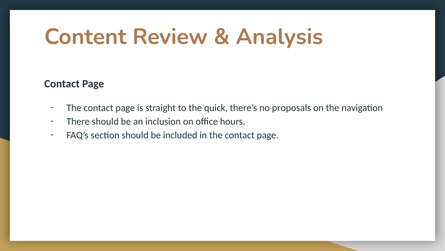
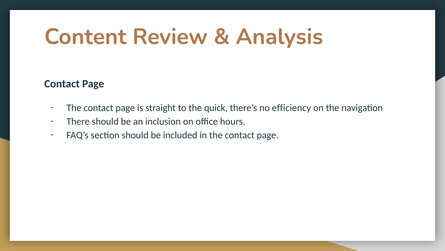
proposals: proposals -> efficiency
